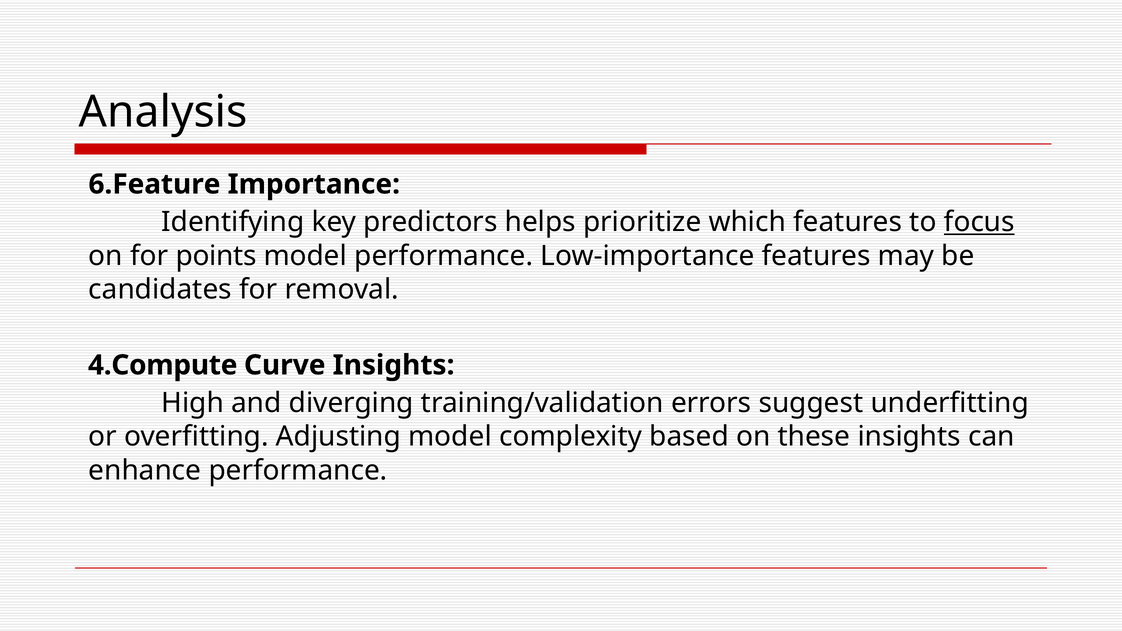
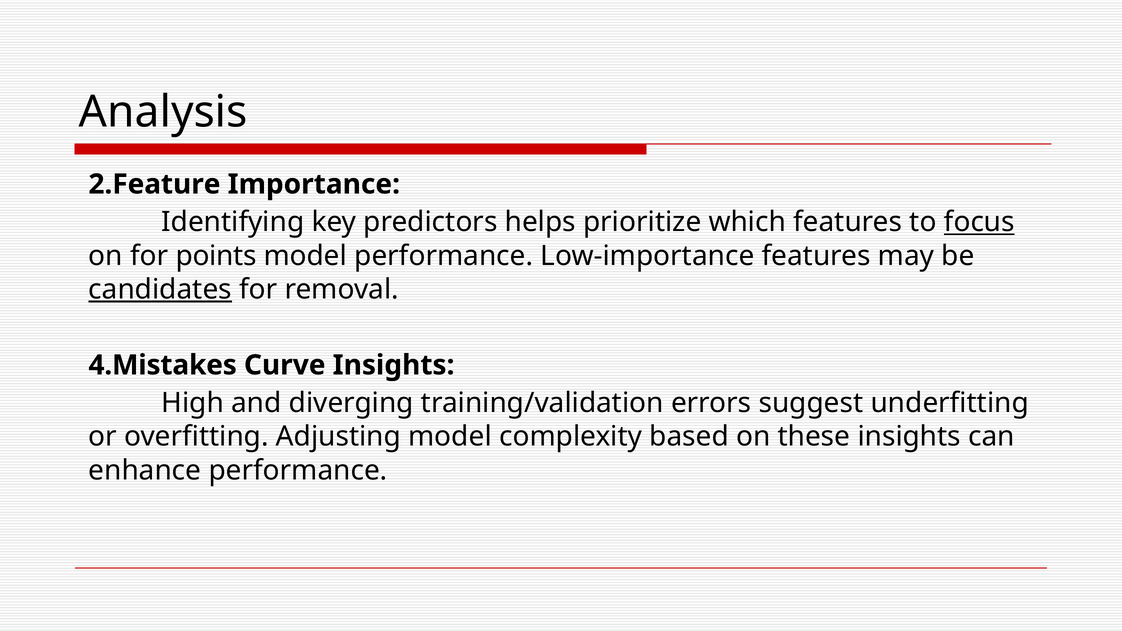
6.Feature: 6.Feature -> 2.Feature
candidates underline: none -> present
4.Compute: 4.Compute -> 4.Mistakes
